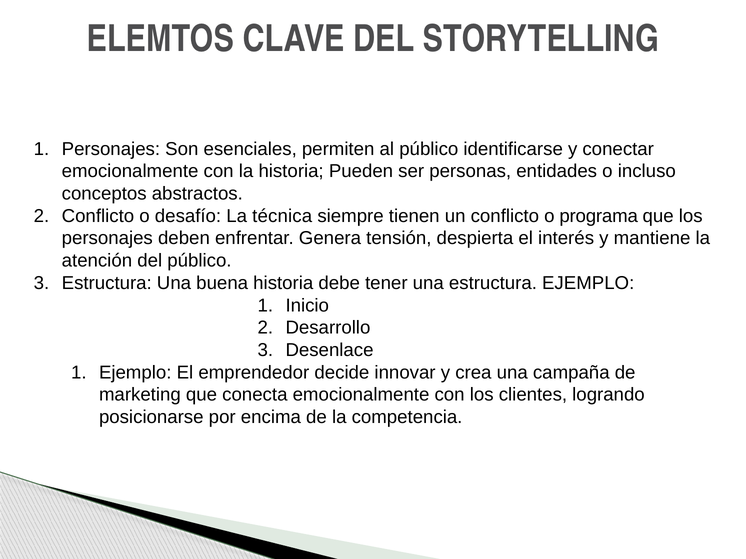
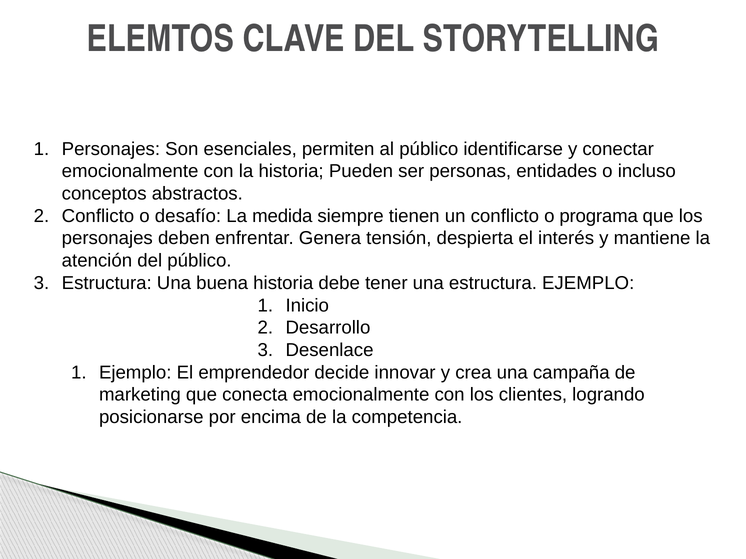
técnica: técnica -> medida
